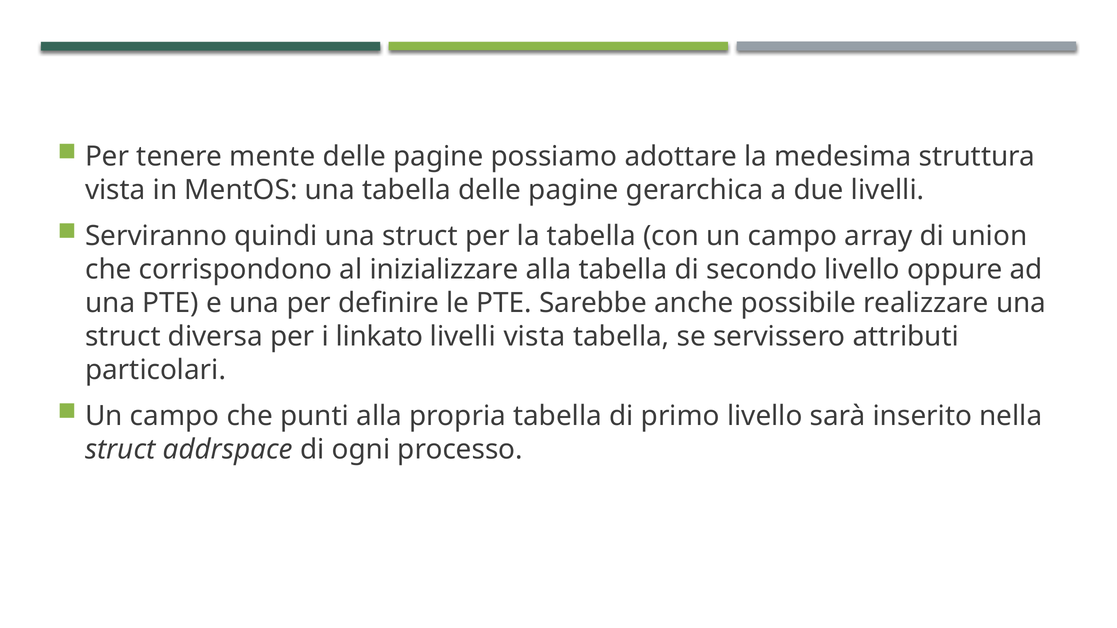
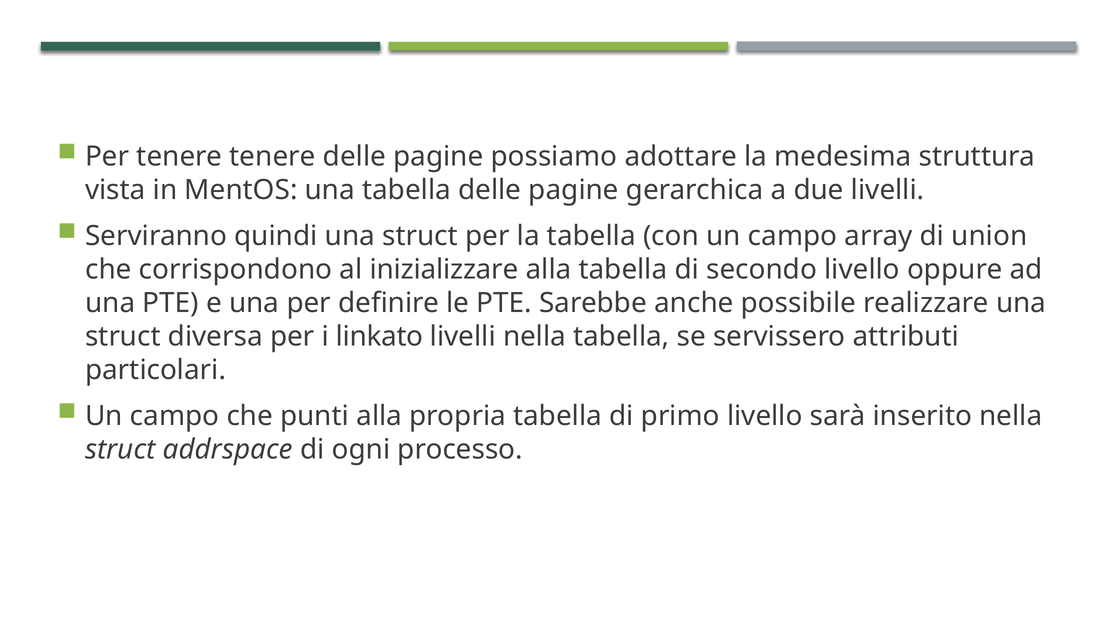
tenere mente: mente -> tenere
livelli vista: vista -> nella
